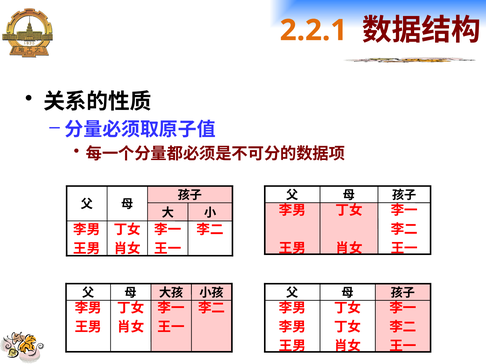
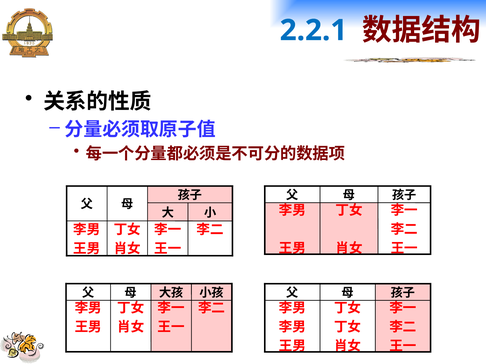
2.2.1 colour: orange -> blue
